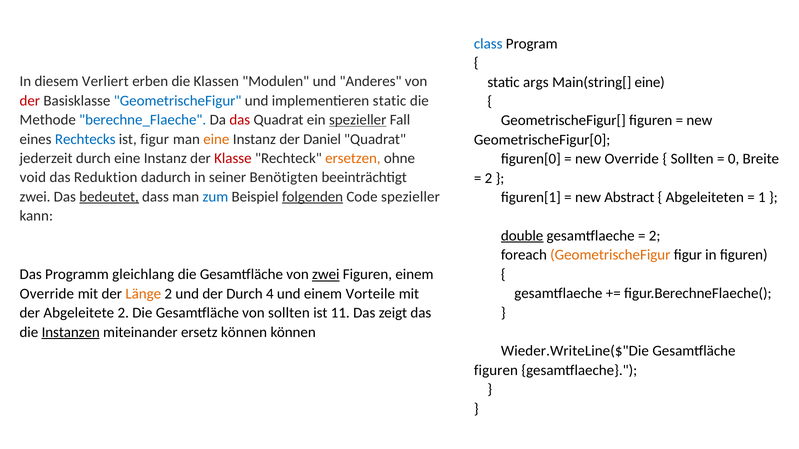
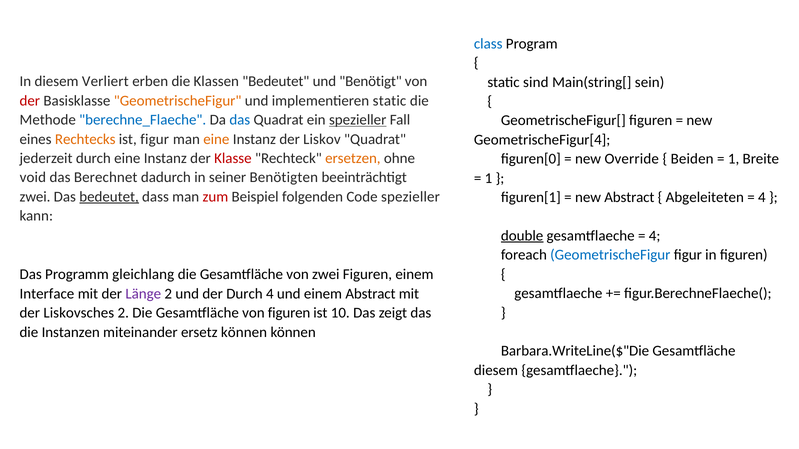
Klassen Modulen: Modulen -> Bedeutet
Anderes: Anderes -> Benötigt
args: args -> sind
Main(string[ eine: eine -> sein
GeometrischeFigur at (178, 101) colour: blue -> orange
das at (240, 120) colour: red -> blue
Rechtecks colour: blue -> orange
Daniel: Daniel -> Liskov
GeometrischeFigur[0: GeometrischeFigur[0 -> GeometrischeFigur[4
Sollten at (692, 159): Sollten -> Beiden
0 at (734, 159): 0 -> 1
Reduktion: Reduktion -> Berechnet
2 at (488, 178): 2 -> 1
zum colour: blue -> red
folgenden underline: present -> none
1 at (762, 198): 1 -> 4
2 at (655, 236): 2 -> 4
GeometrischeFigur at (610, 255) colour: orange -> blue
zwei at (326, 275) underline: present -> none
Override at (47, 294): Override -> Interface
Länge colour: orange -> purple
einem Vorteile: Vorteile -> Abstract
Abgeleitete: Abgeleitete -> Liskovsches
von sollten: sollten -> figuren
11: 11 -> 10
Instanzen underline: present -> none
Wieder.WriteLine($"Die: Wieder.WriteLine($"Die -> Barbara.WriteLine($"Die
figuren at (496, 371): figuren -> diesem
